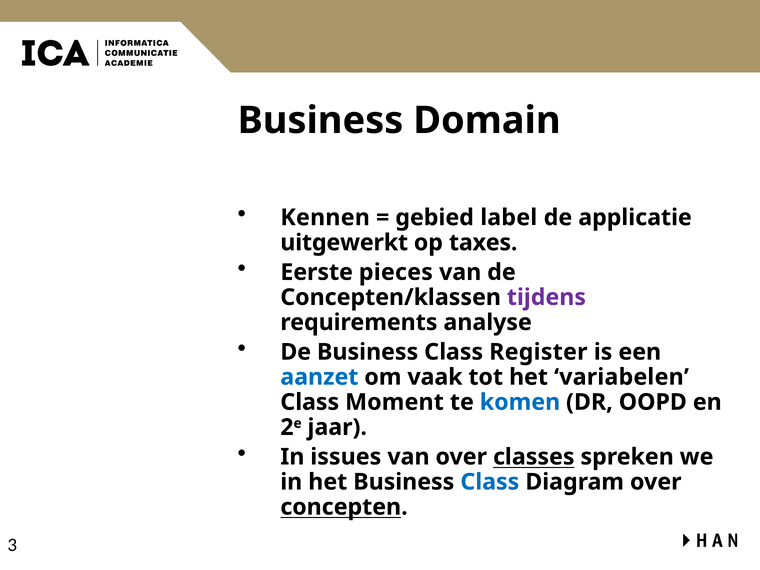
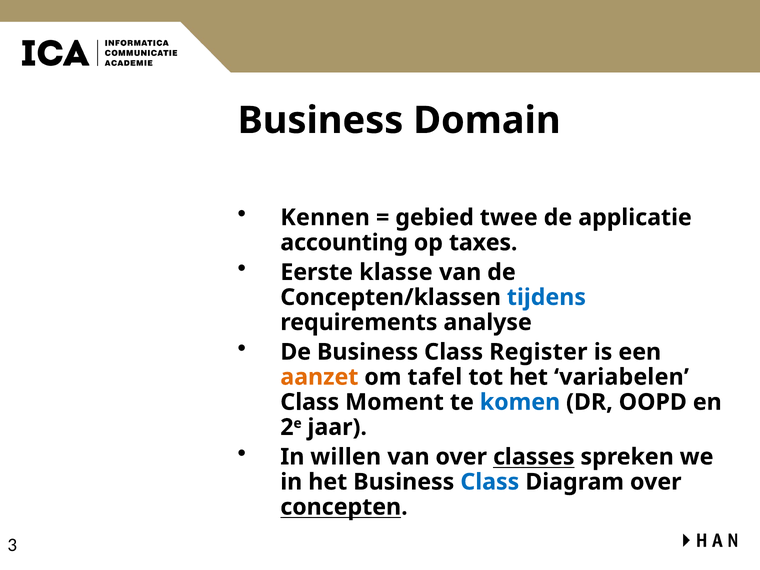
label: label -> twee
uitgewerkt: uitgewerkt -> accounting
pieces: pieces -> klasse
tijdens colour: purple -> blue
aanzet colour: blue -> orange
vaak: vaak -> tafel
issues: issues -> willen
